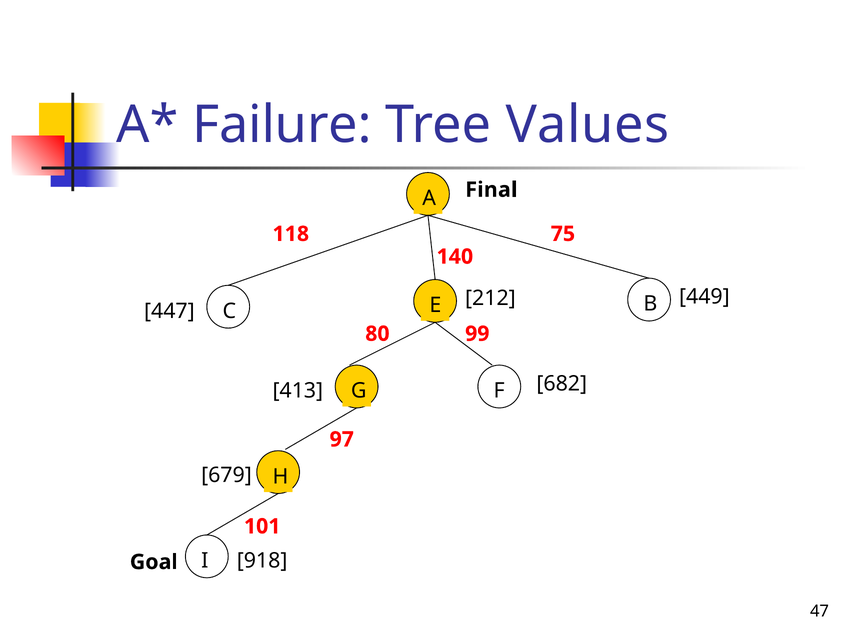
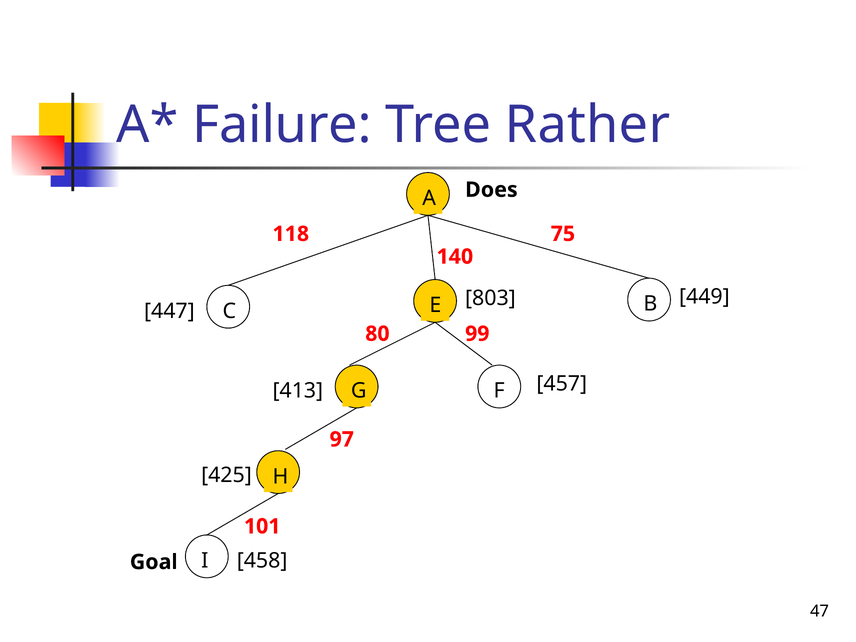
Values: Values -> Rather
Final: Final -> Does
212: 212 -> 803
682: 682 -> 457
679: 679 -> 425
918: 918 -> 458
